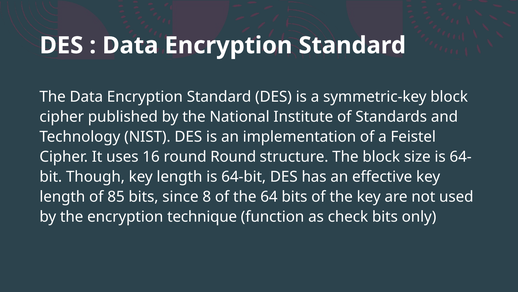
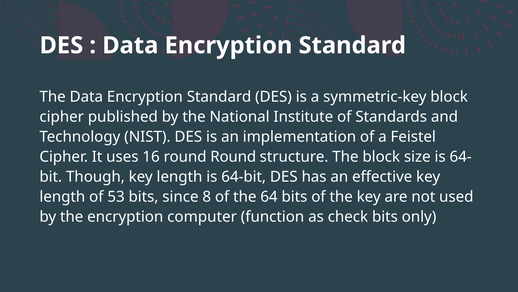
85: 85 -> 53
technique: technique -> computer
